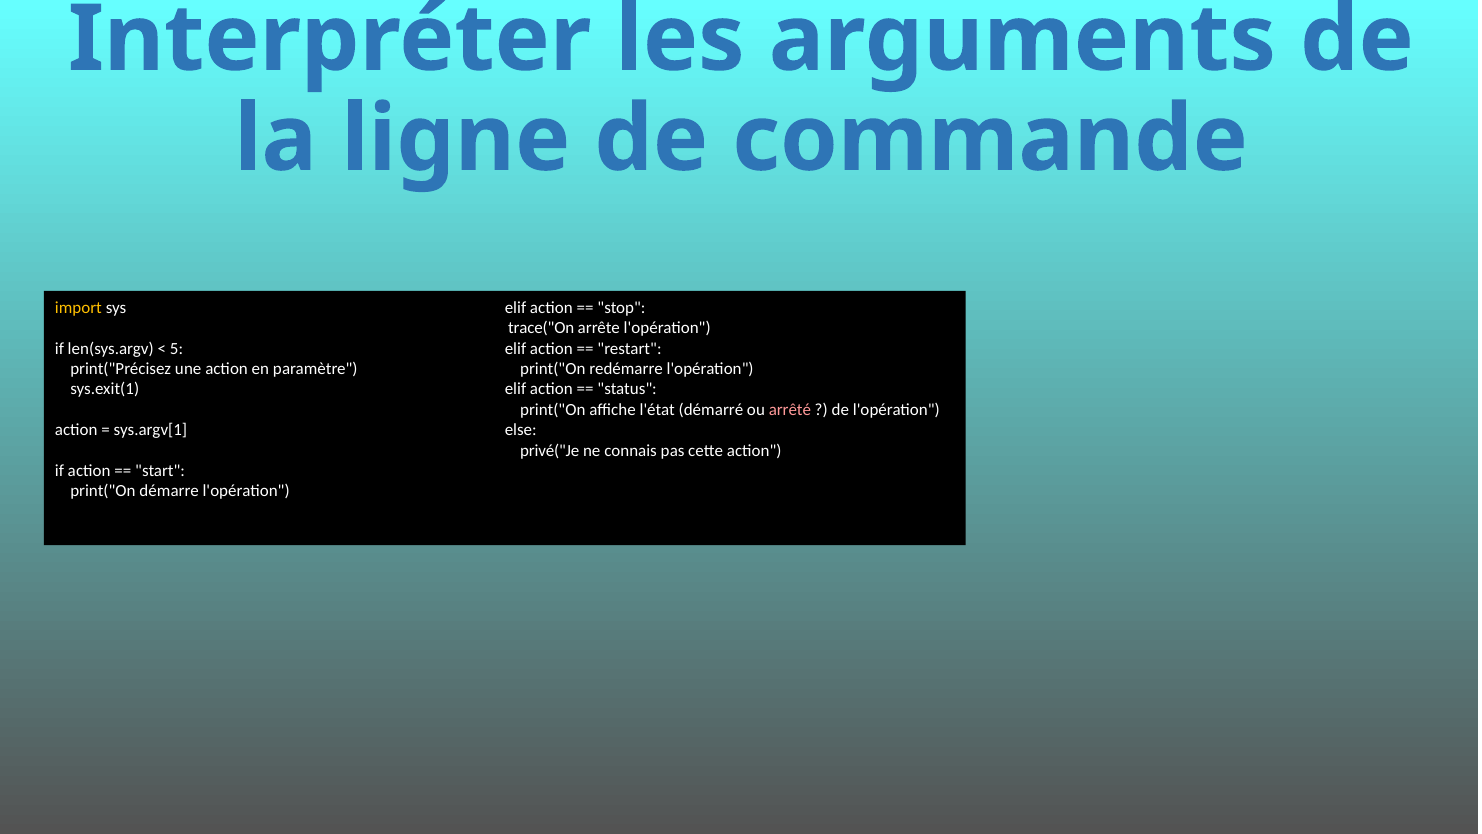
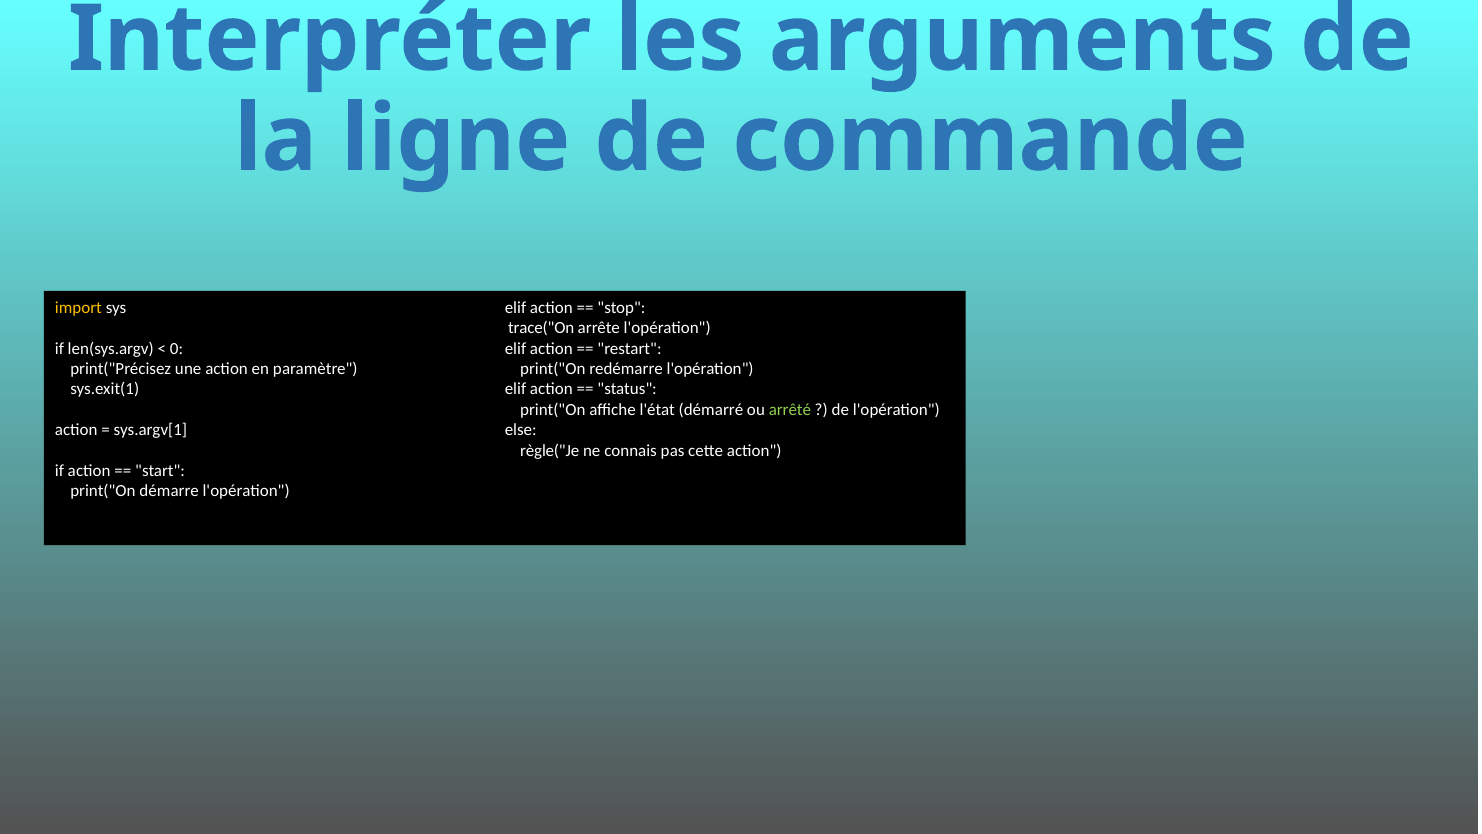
5: 5 -> 0
arrêté colour: pink -> light green
privé("Je: privé("Je -> règle("Je
